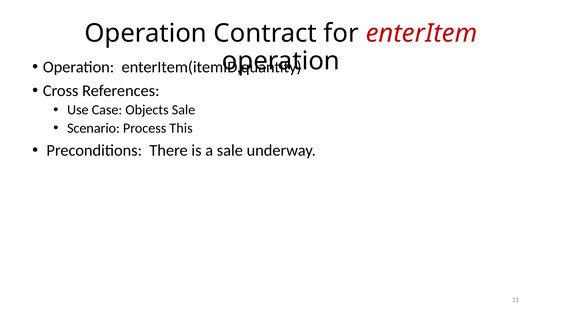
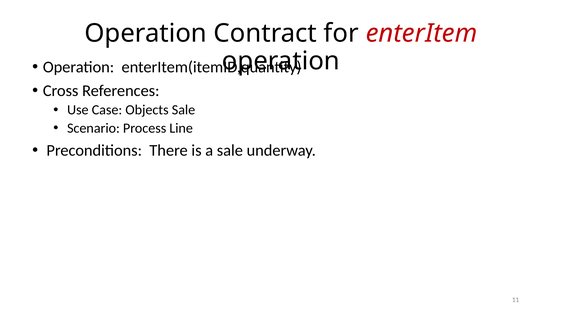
This: This -> Line
